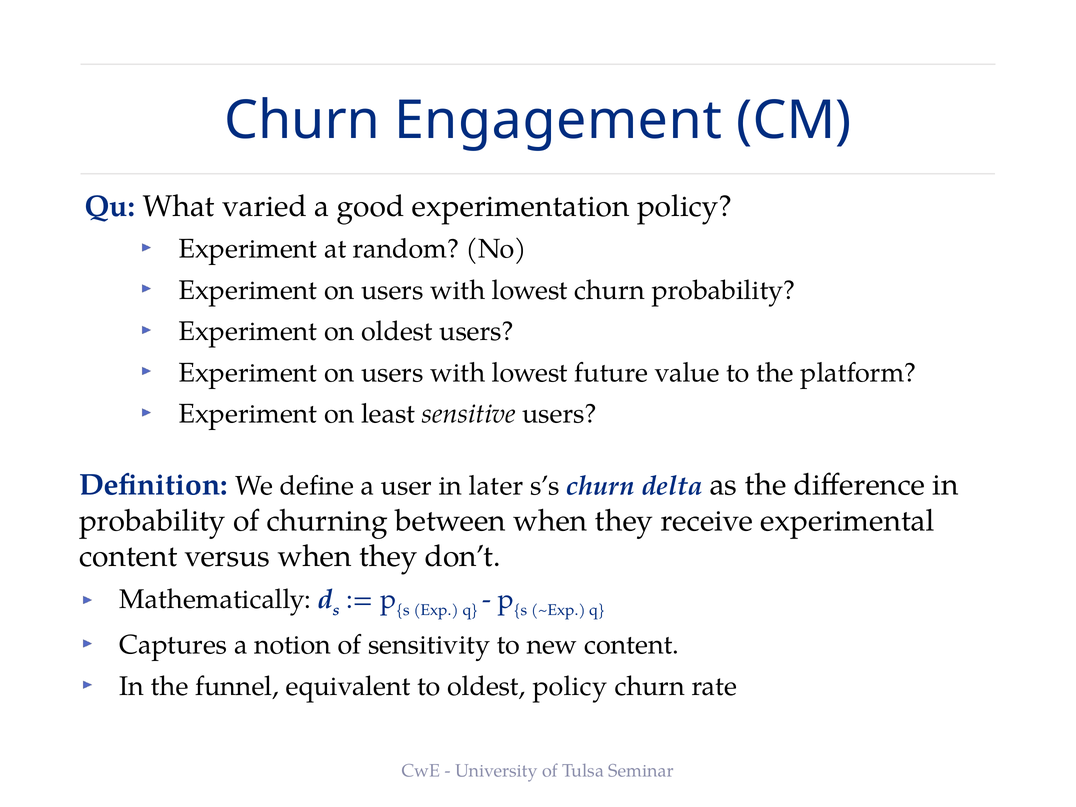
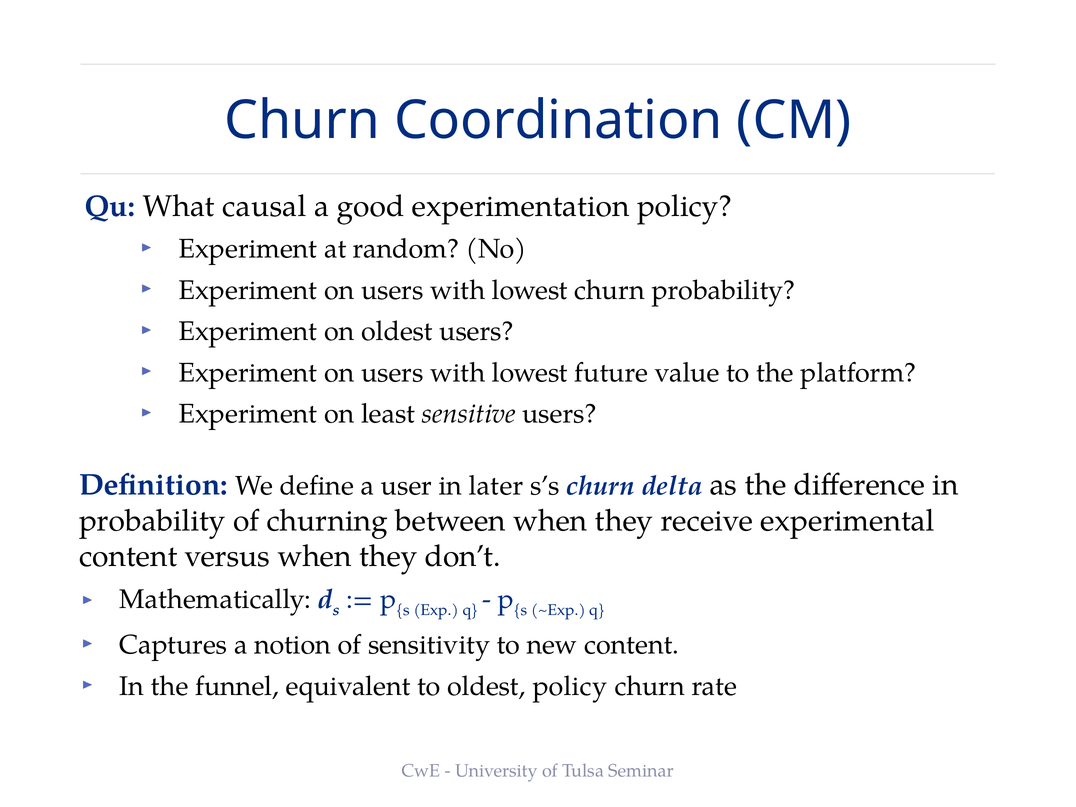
Engagement: Engagement -> Coordination
varied: varied -> causal
